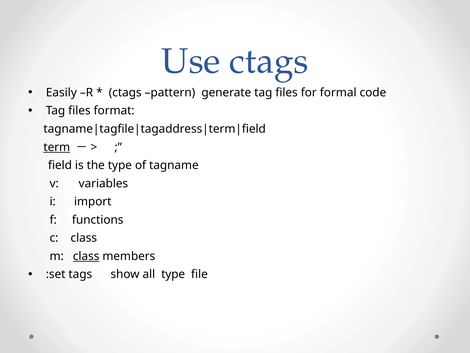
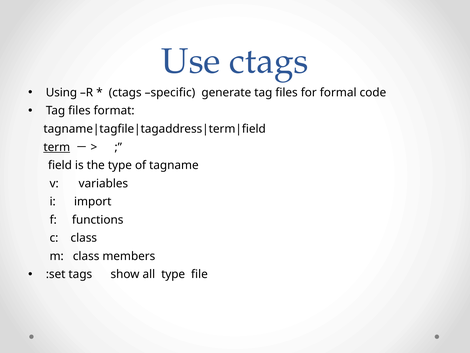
Easily: Easily -> Using
pattern: pattern -> specific
class at (86, 256) underline: present -> none
